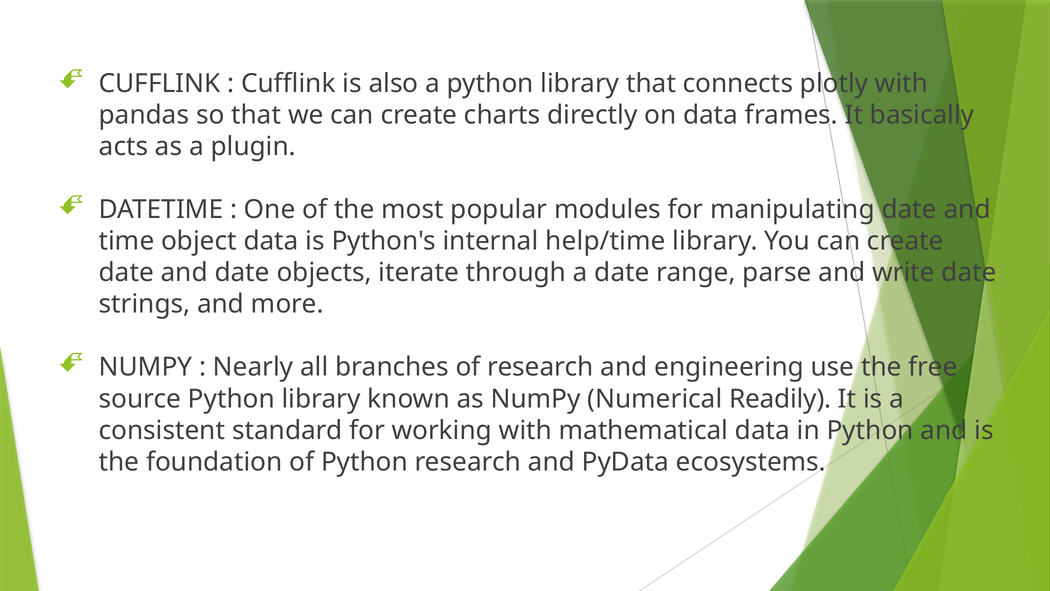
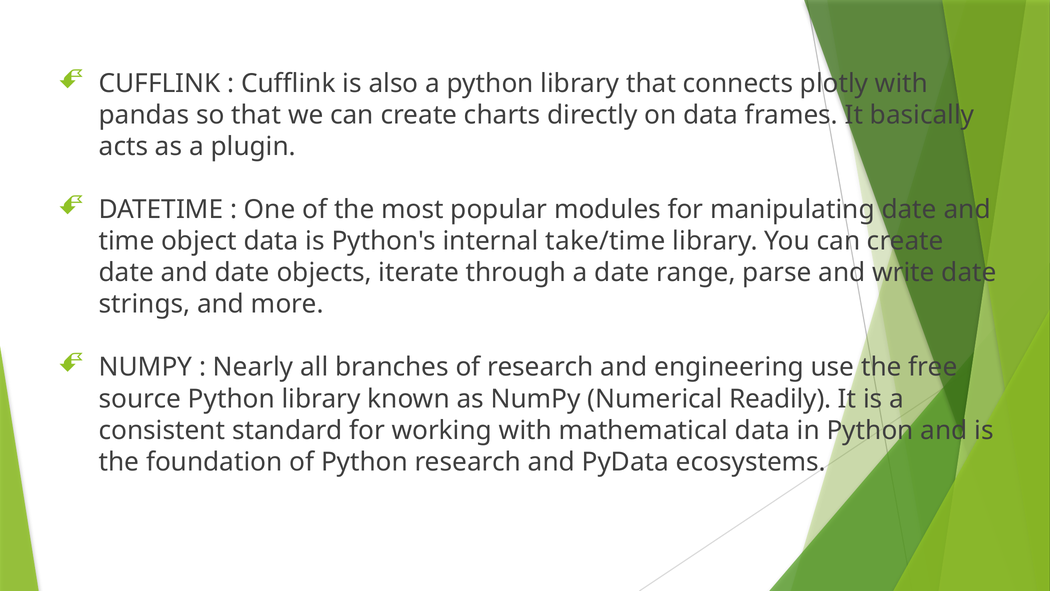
help/time: help/time -> take/time
